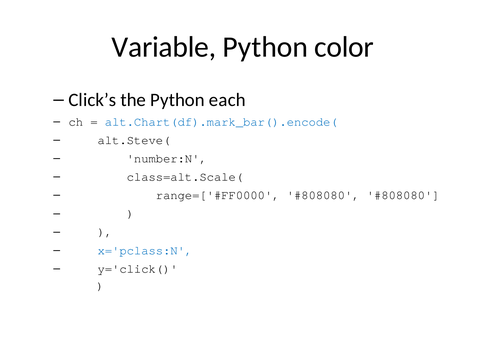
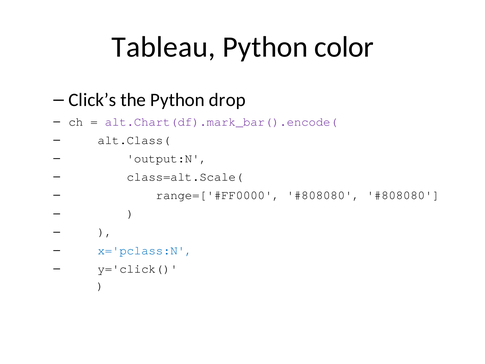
Variable: Variable -> Tableau
each: each -> drop
alt.Chart(df).mark_bar().encode( colour: blue -> purple
alt.Steve(: alt.Steve( -> alt.Class(
number:N: number:N -> output:N
